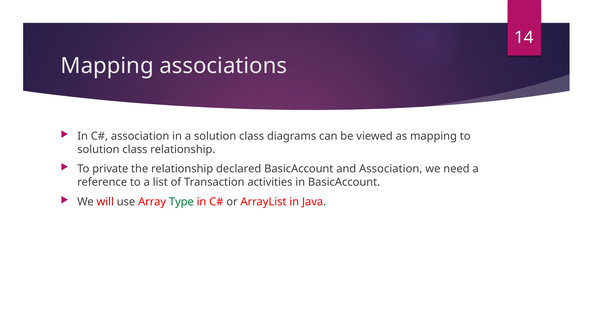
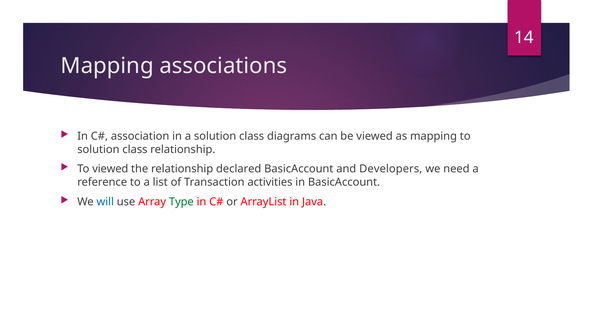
To private: private -> viewed
and Association: Association -> Developers
will colour: red -> blue
